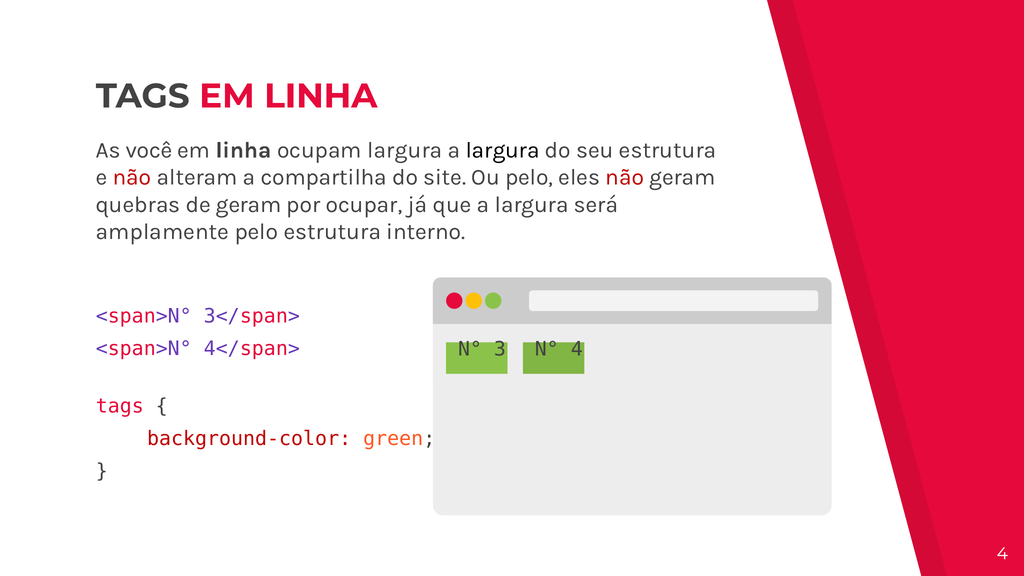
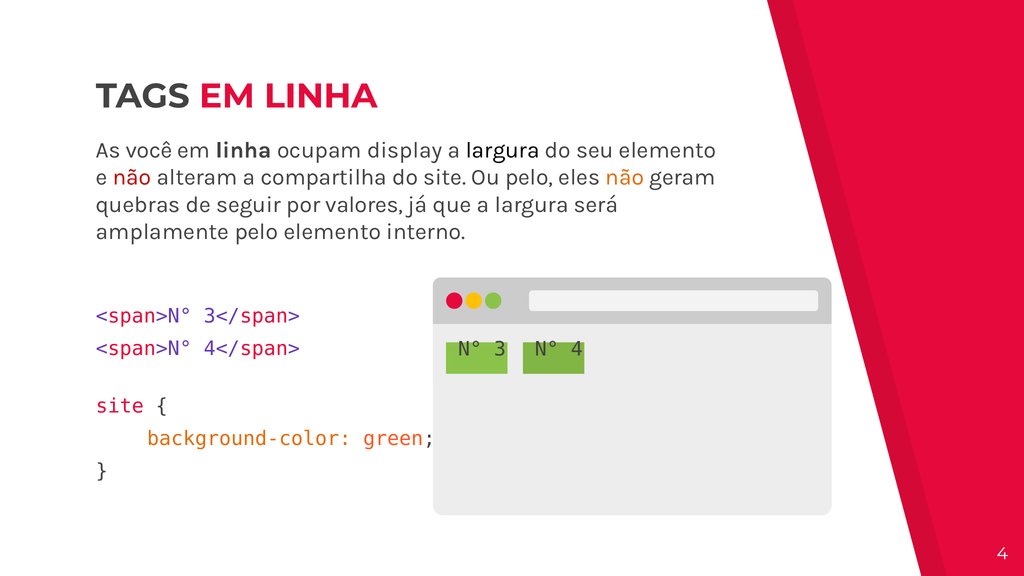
ocupam largura: largura -> display
seu estrutura: estrutura -> elemento
não at (625, 177) colour: red -> orange
de geram: geram -> seguir
ocupar: ocupar -> valores
pelo estrutura: estrutura -> elemento
tags at (120, 406): tags -> site
background-color colour: red -> orange
